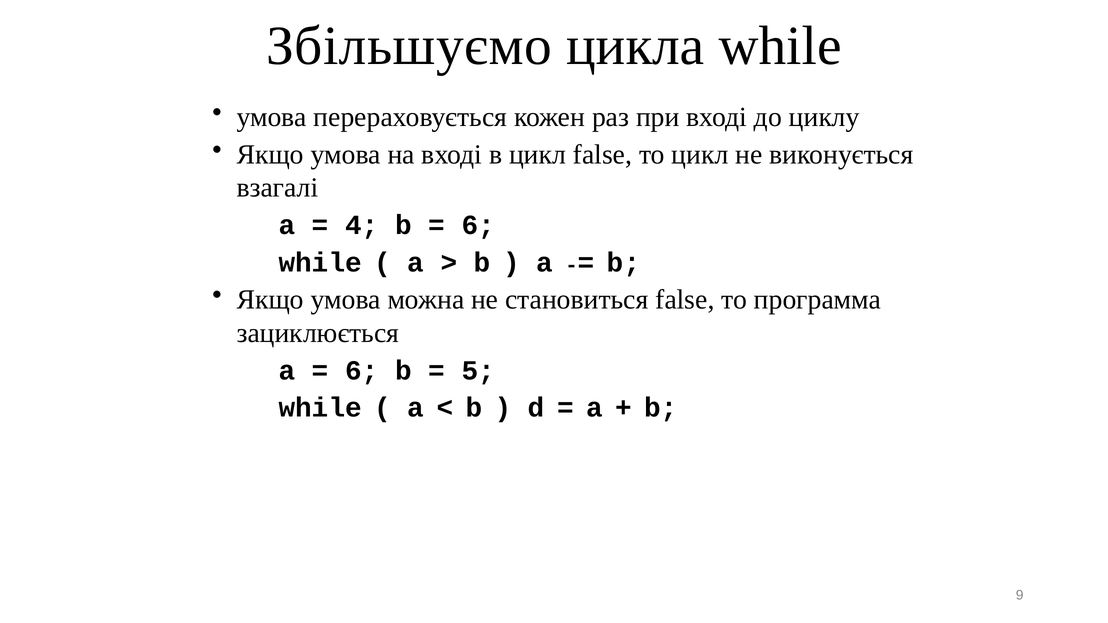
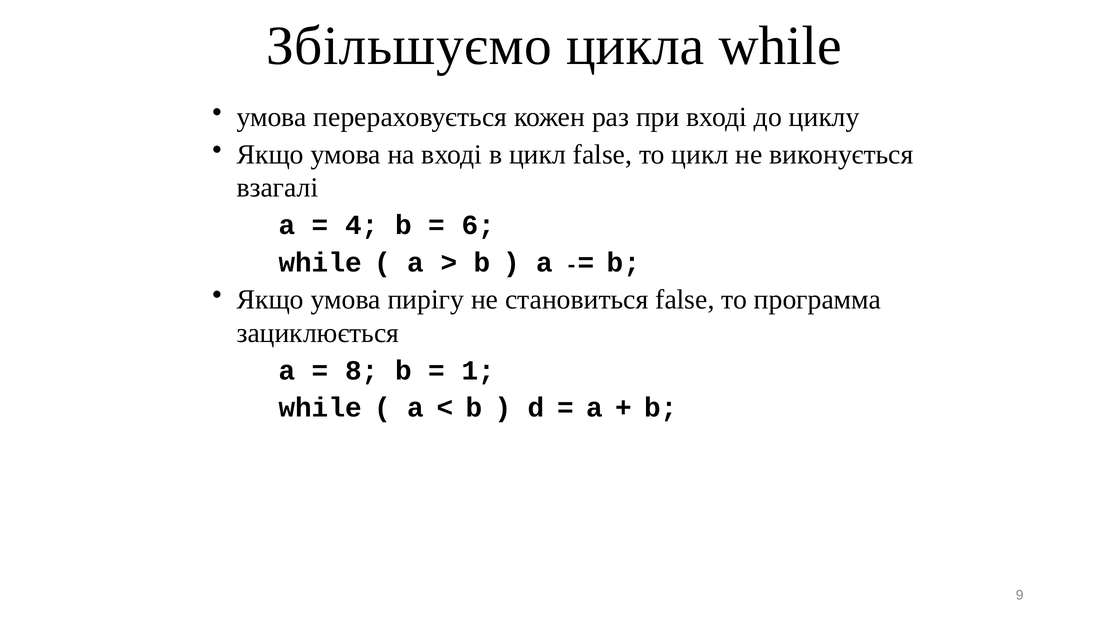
можна: можна -> пирігу
6 at (362, 371): 6 -> 8
5: 5 -> 1
